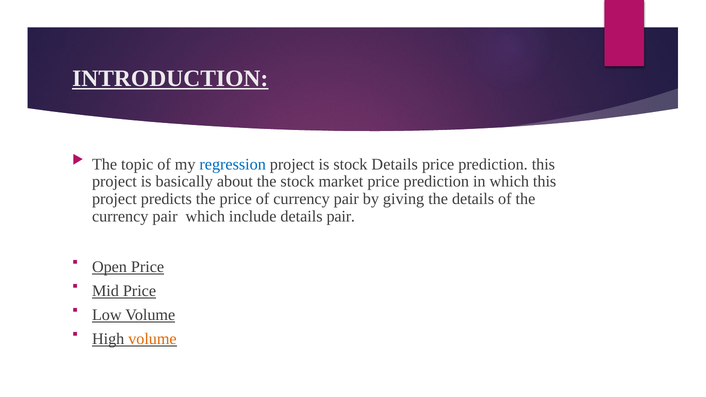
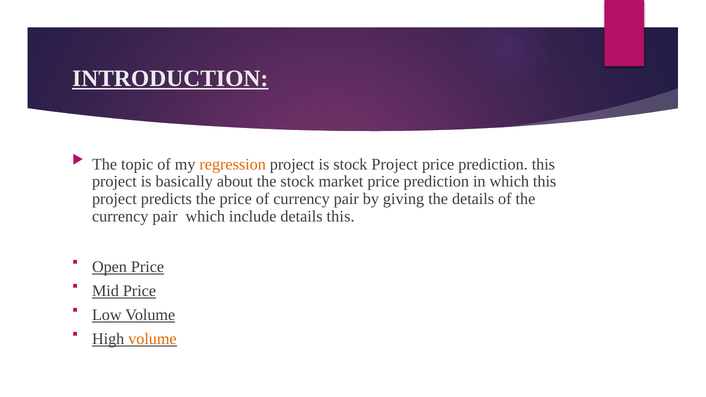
regression colour: blue -> orange
stock Details: Details -> Project
details pair: pair -> this
